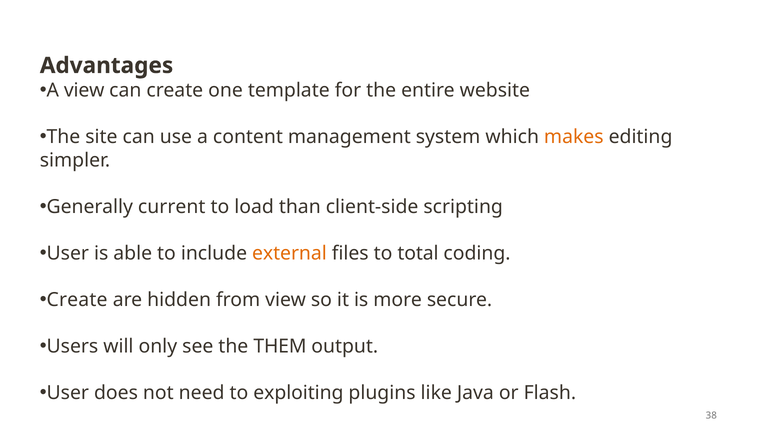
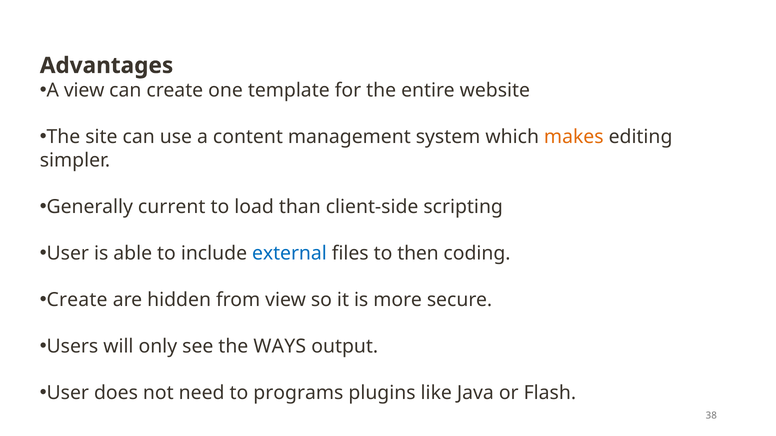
external colour: orange -> blue
total: total -> then
THEM: THEM -> WAYS
exploiting: exploiting -> programs
